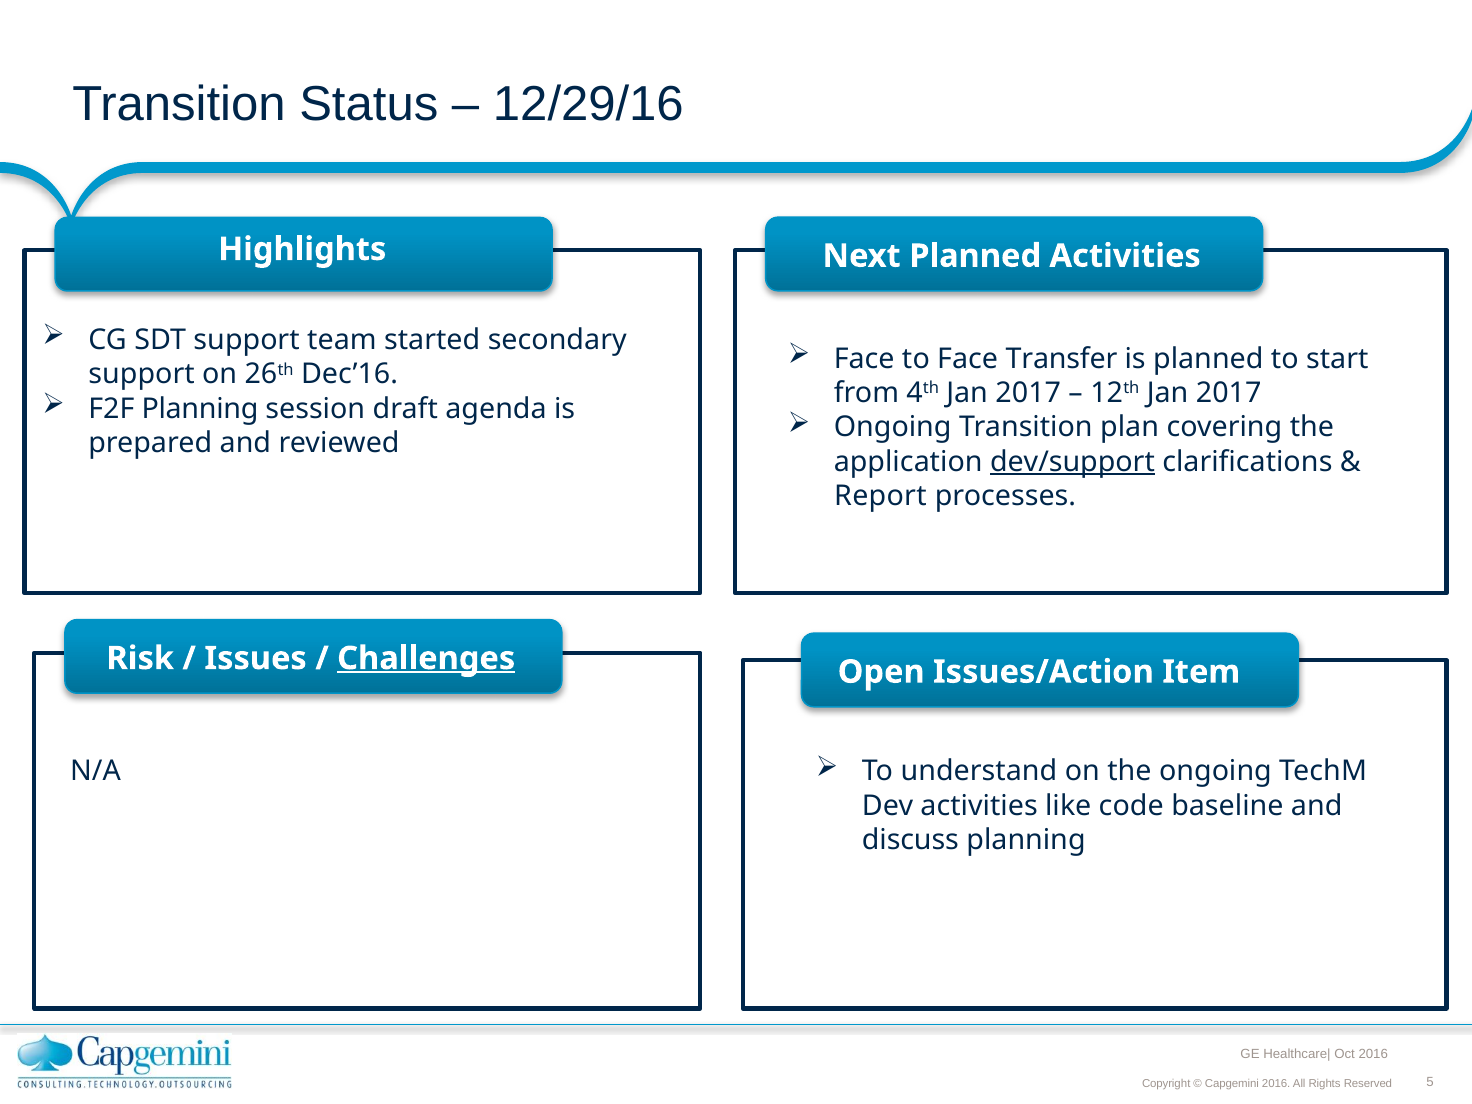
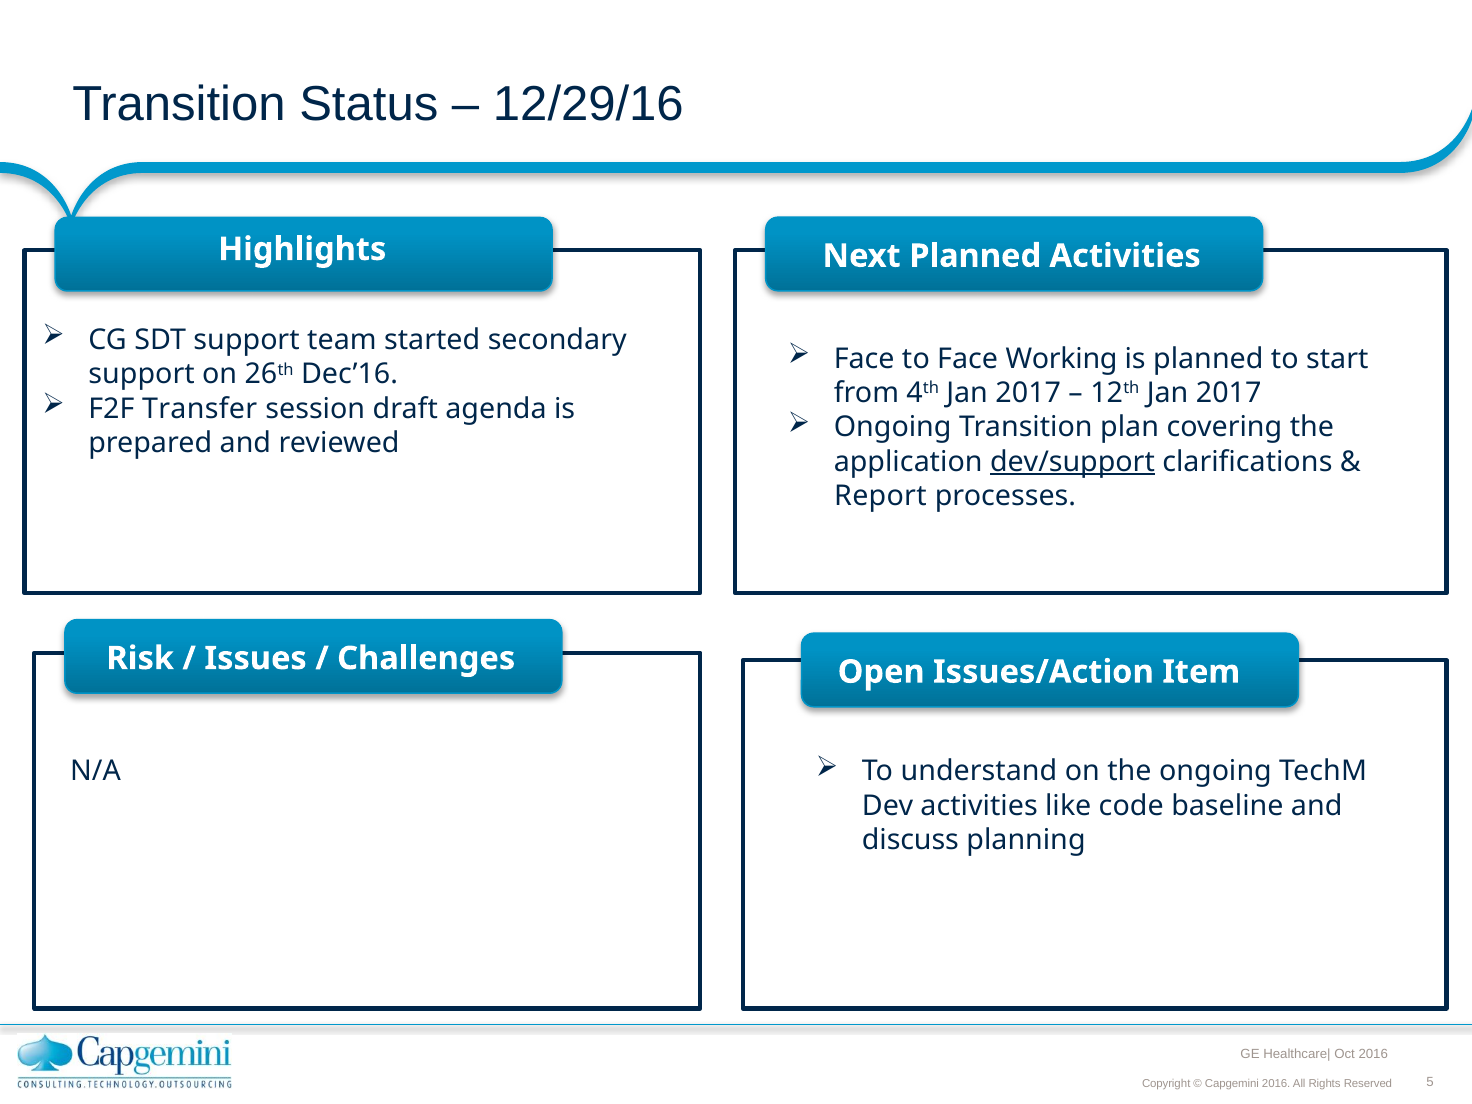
Transfer: Transfer -> Working
F2F Planning: Planning -> Transfer
Challenges underline: present -> none
